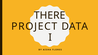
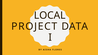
THERE: THERE -> LOCAL
